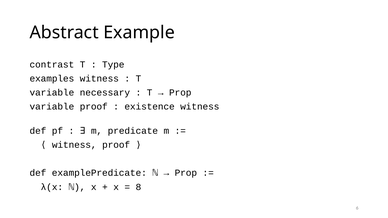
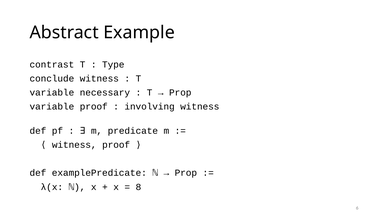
examples: examples -> conclude
existence: existence -> involving
